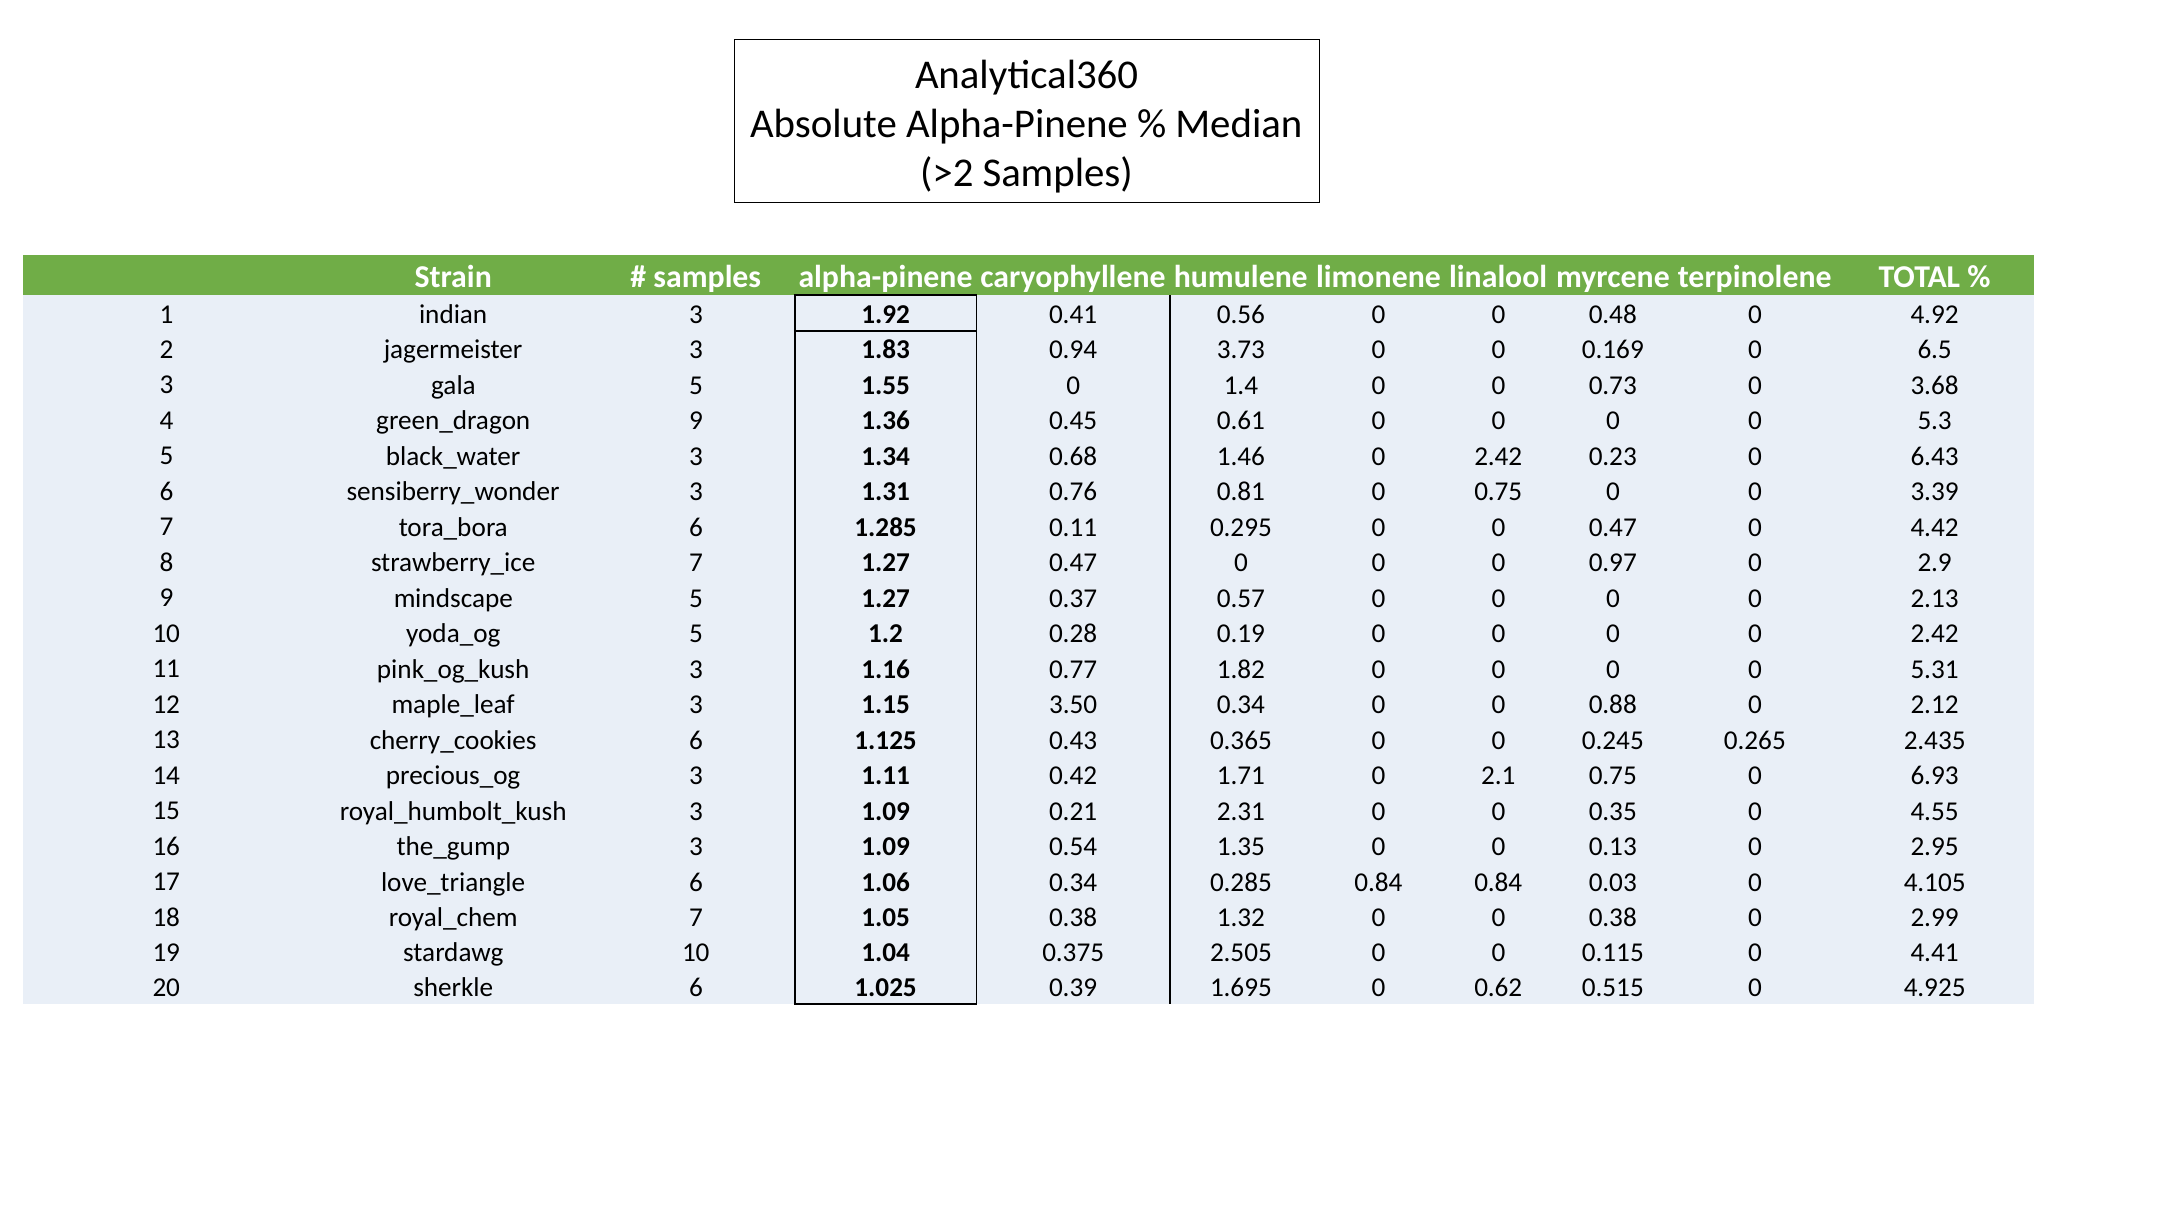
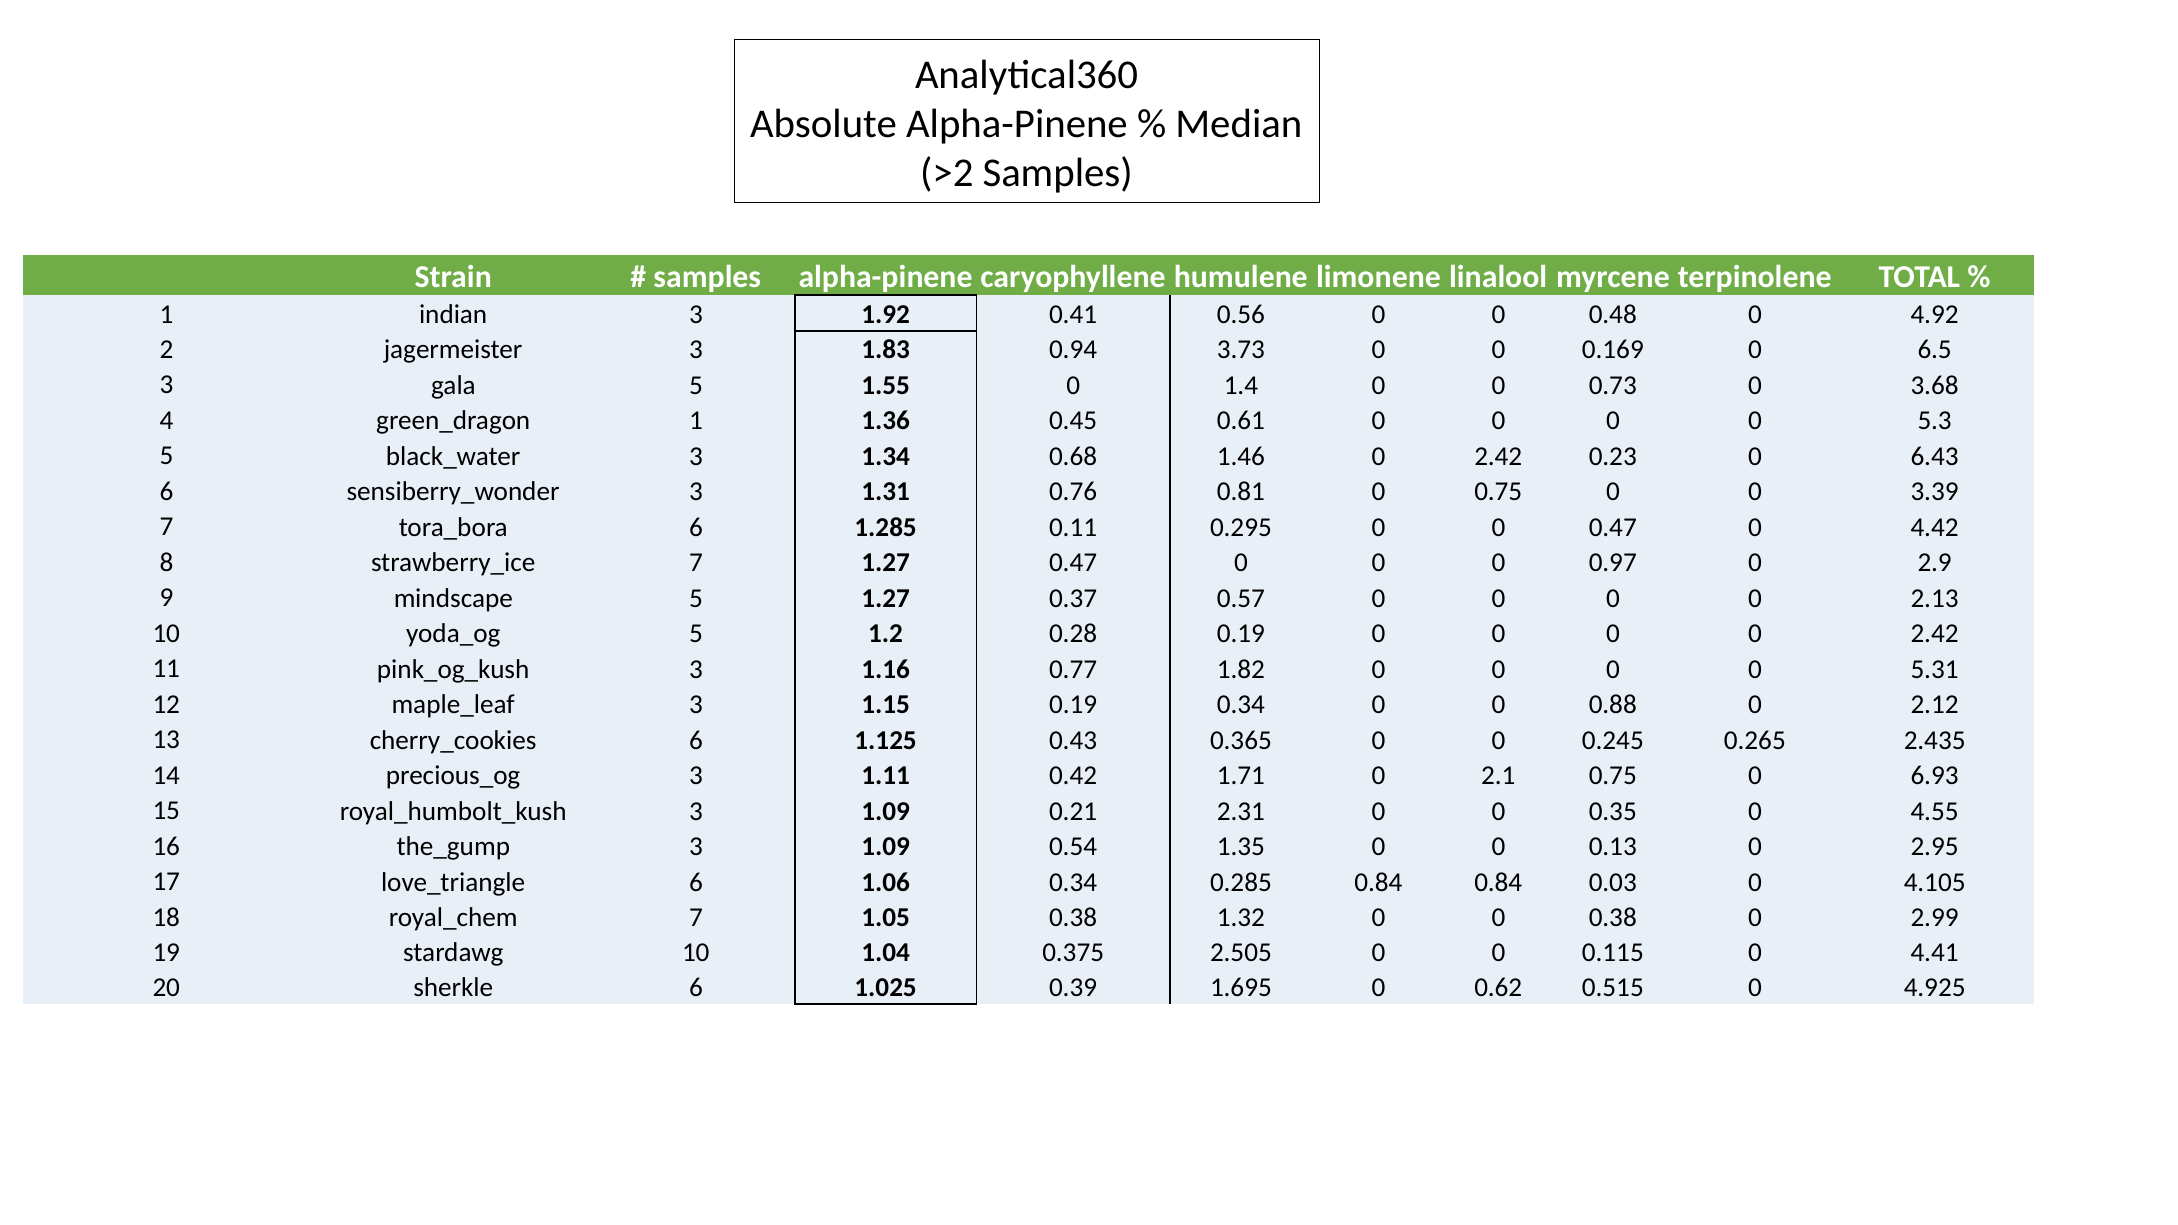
9 at (696, 421): 9 -> 1
1.15 3.50: 3.50 -> 0.19
